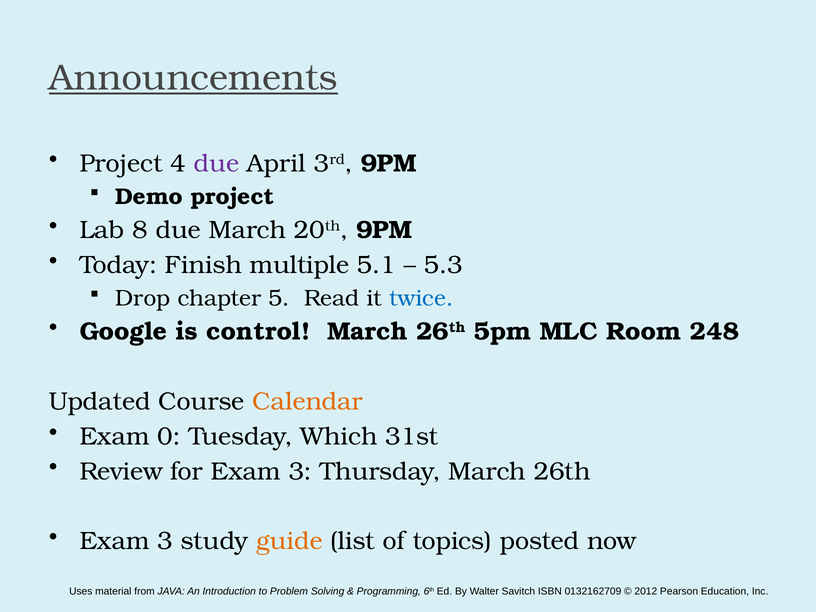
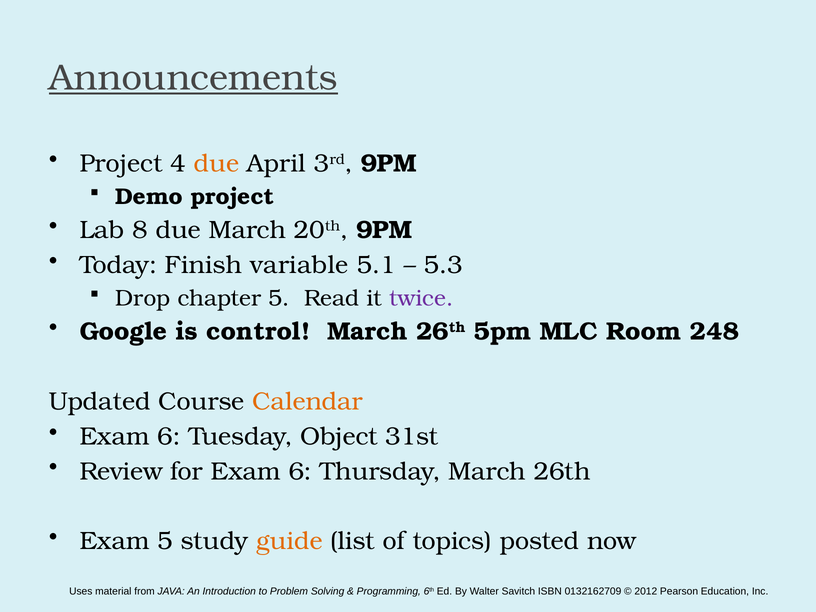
due at (216, 164) colour: purple -> orange
multiple: multiple -> variable
twice colour: blue -> purple
0 at (169, 436): 0 -> 6
Which: Which -> Object
for Exam 3: 3 -> 6
3 at (165, 541): 3 -> 5
